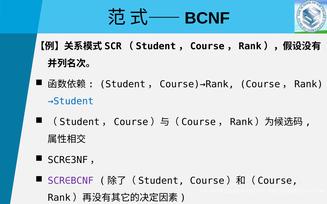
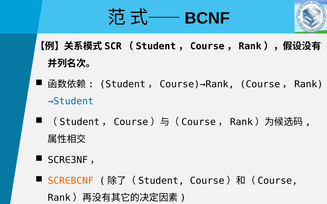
SCR∈BCNF colour: purple -> orange
